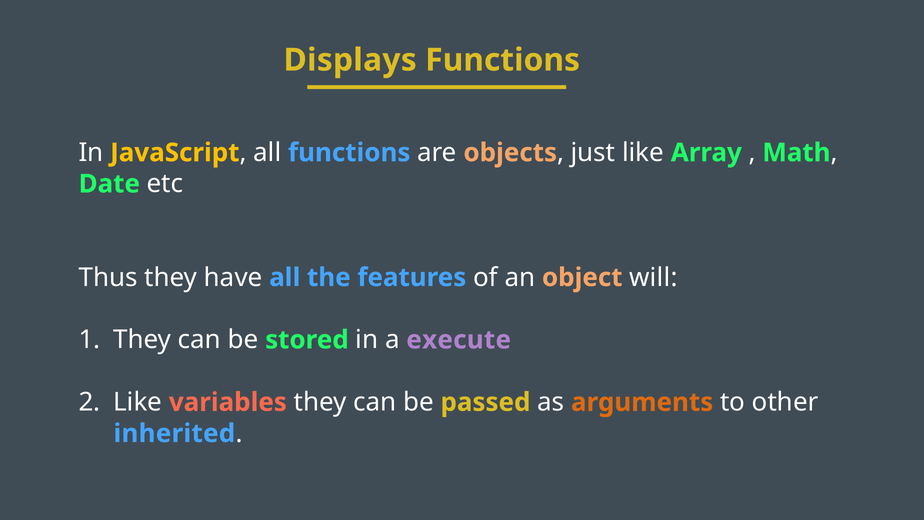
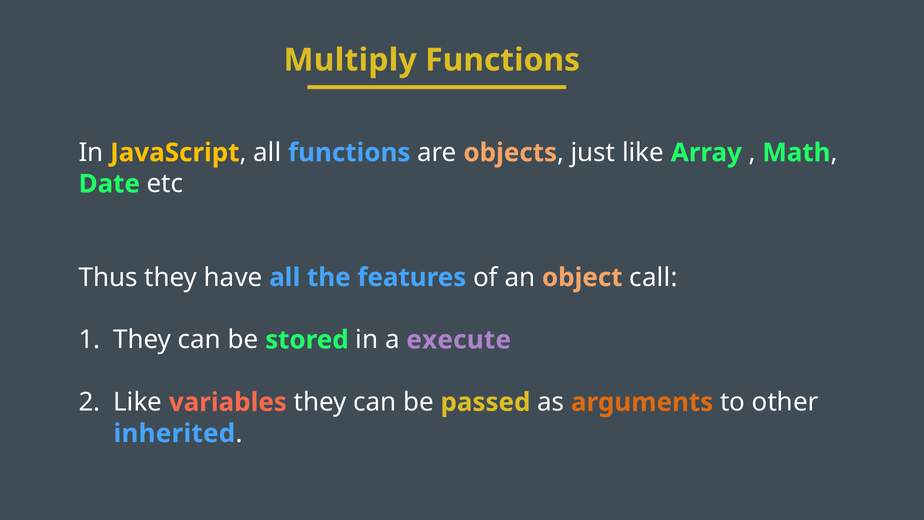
Displays: Displays -> Multiply
will: will -> call
